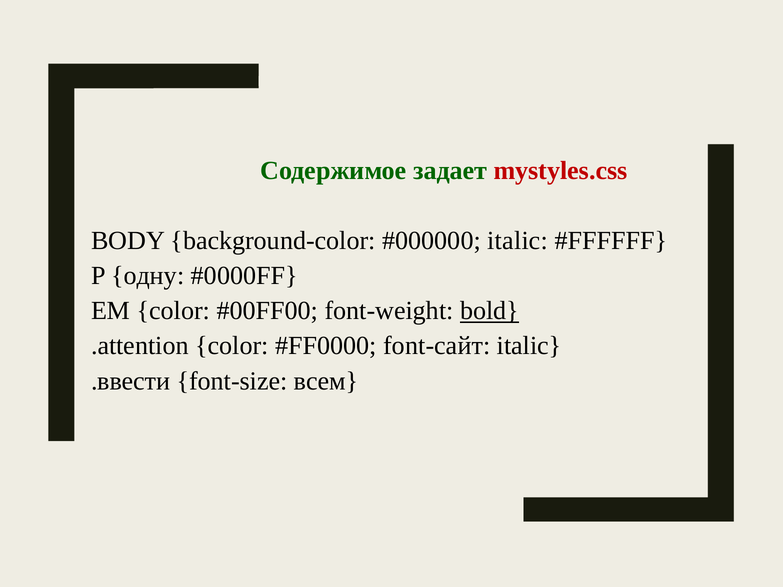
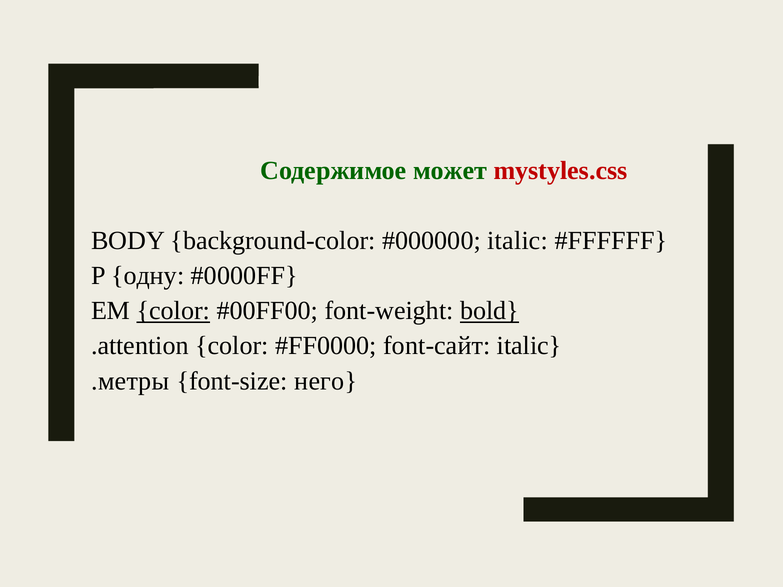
задает: задает -> может
color at (173, 311) underline: none -> present
.ввести: .ввести -> .метры
всем: всем -> него
